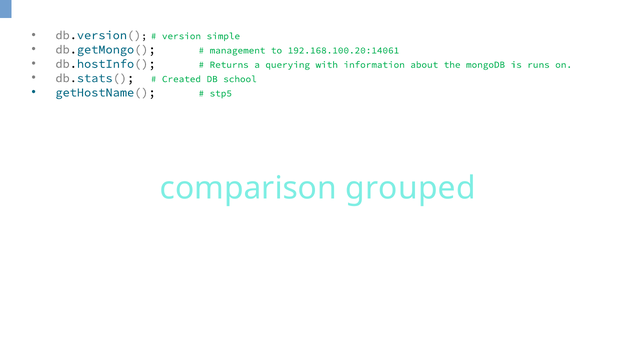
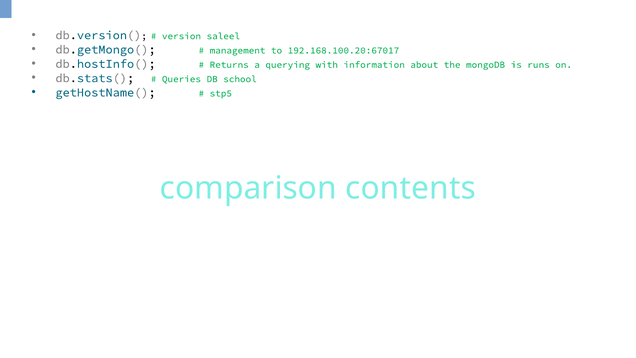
simple: simple -> saleel
192.168.100.20:14061: 192.168.100.20:14061 -> 192.168.100.20:67017
Created: Created -> Queries
grouped: grouped -> contents
